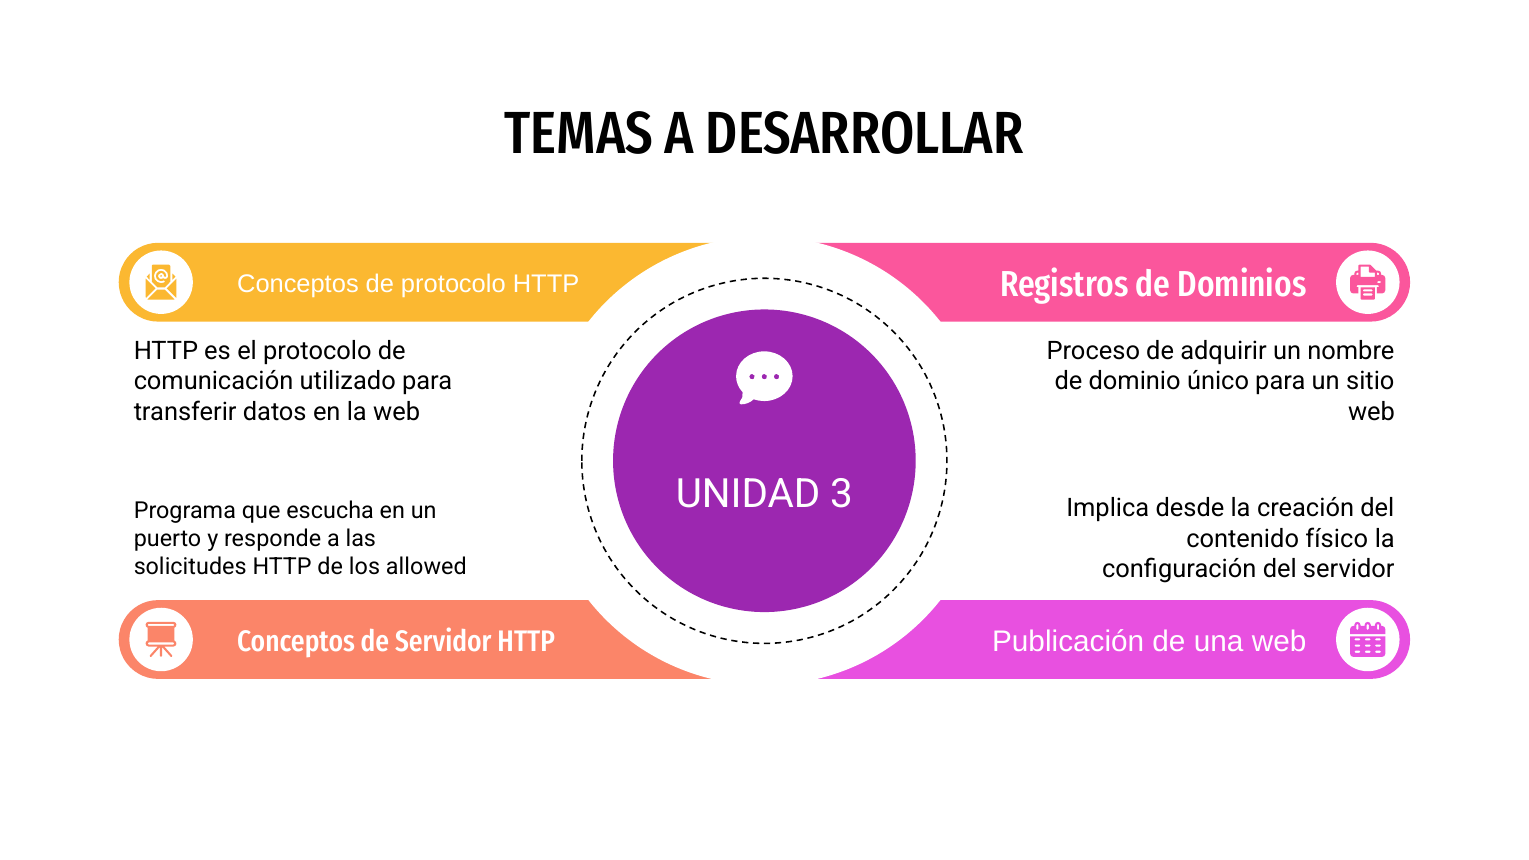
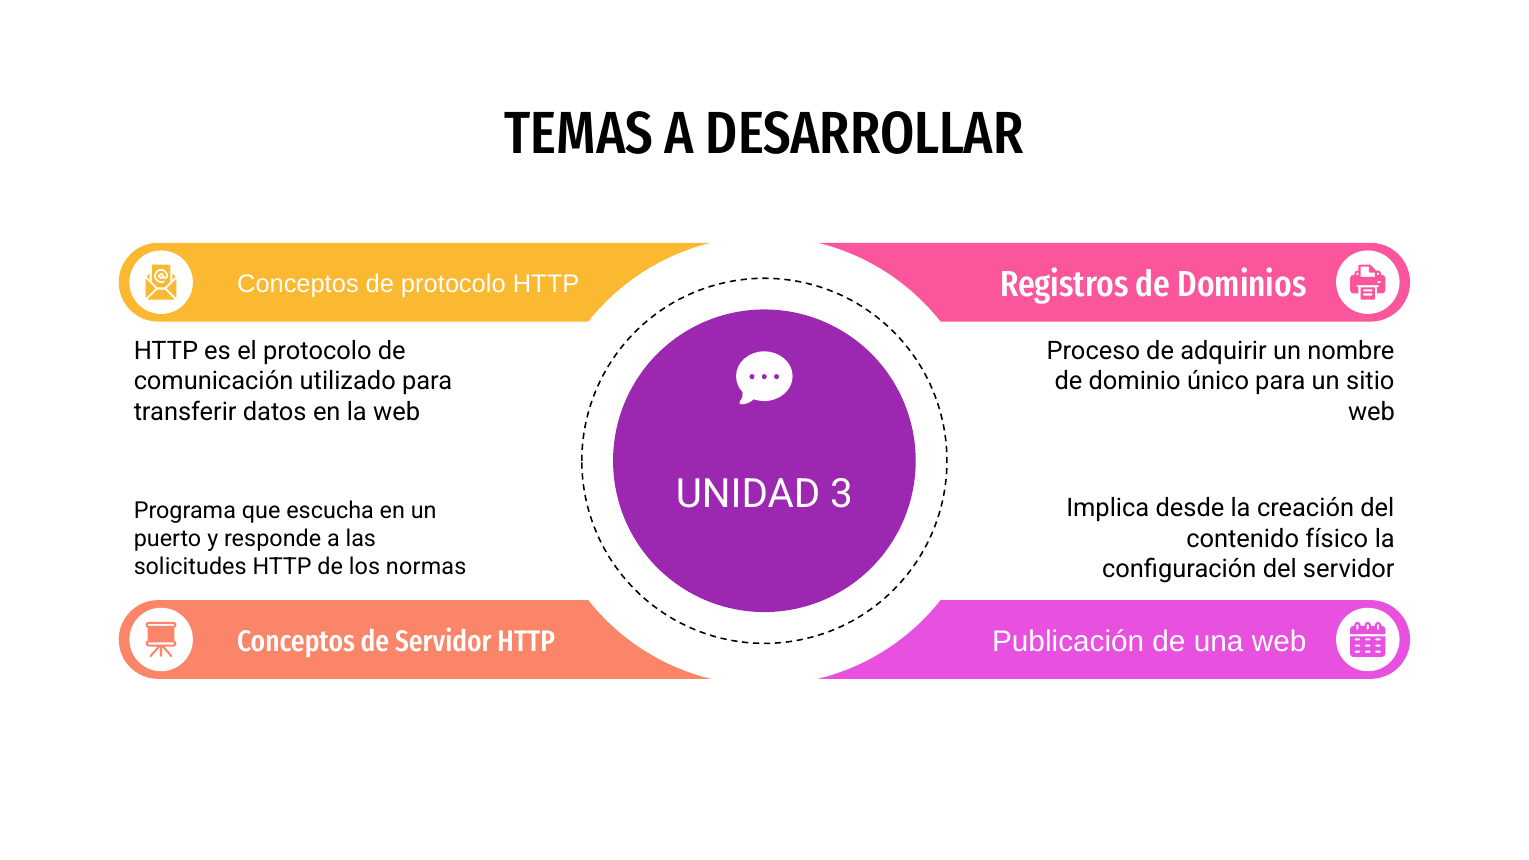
allowed: allowed -> normas
